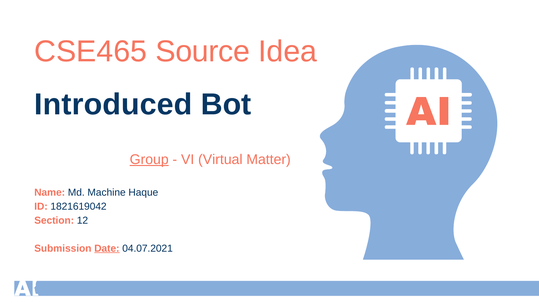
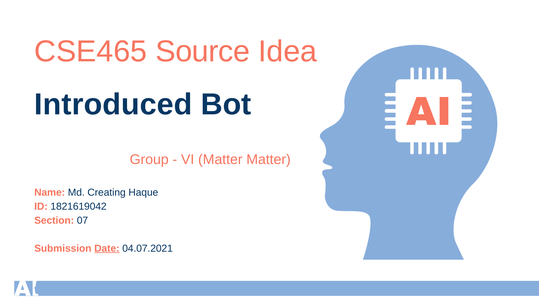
Group underline: present -> none
VI Virtual: Virtual -> Matter
Machine: Machine -> Creating
12: 12 -> 07
